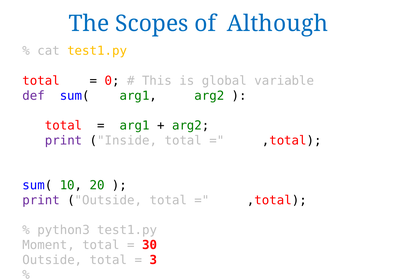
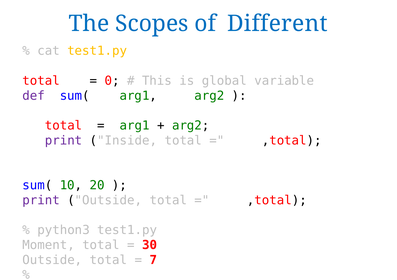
Although: Although -> Different
3: 3 -> 7
